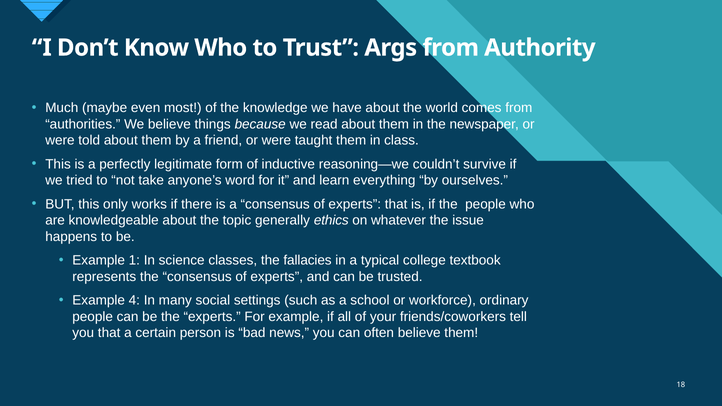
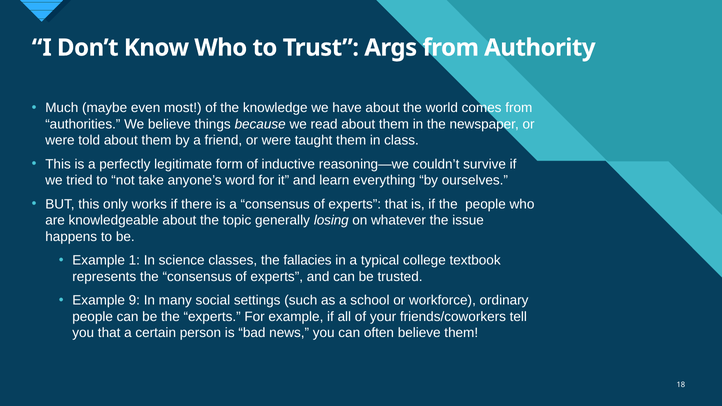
ethics: ethics -> losing
4: 4 -> 9
